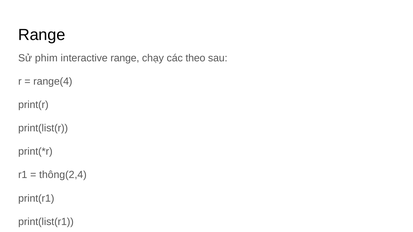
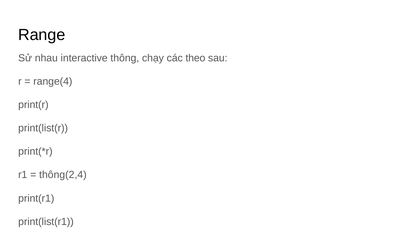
phim: phim -> nhau
interactive range: range -> thông
